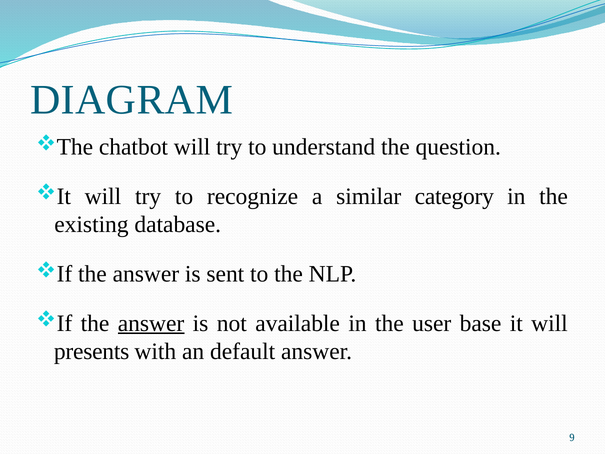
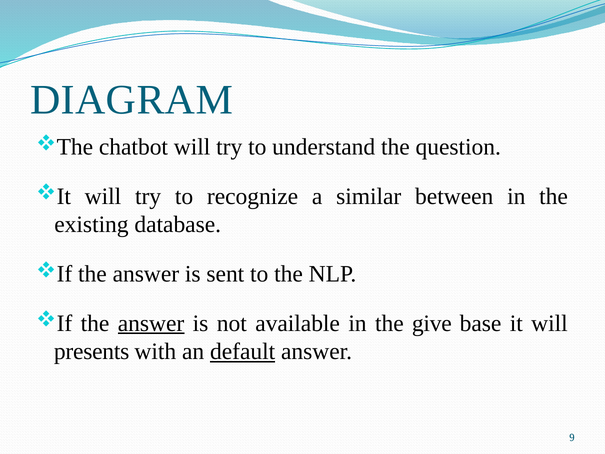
category: category -> between
user: user -> give
default underline: none -> present
